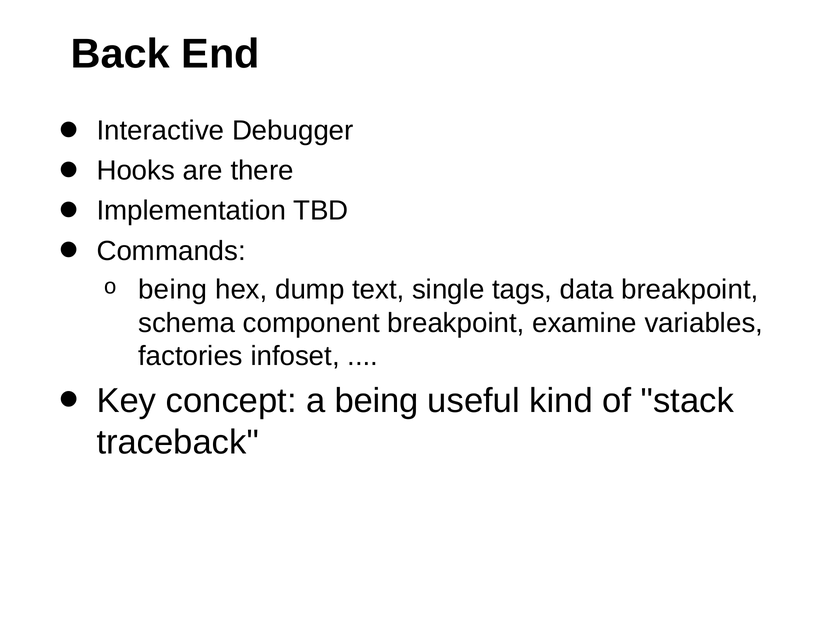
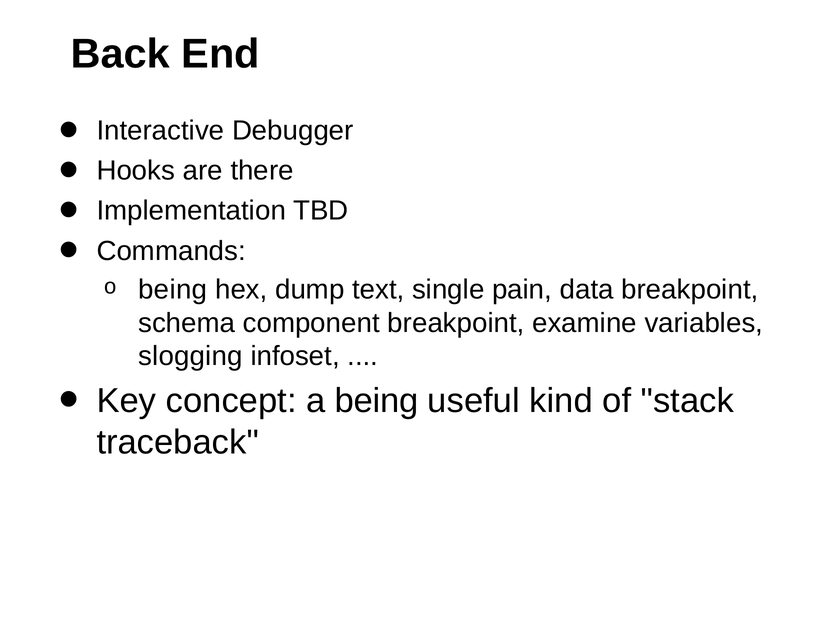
tags: tags -> pain
factories: factories -> slogging
